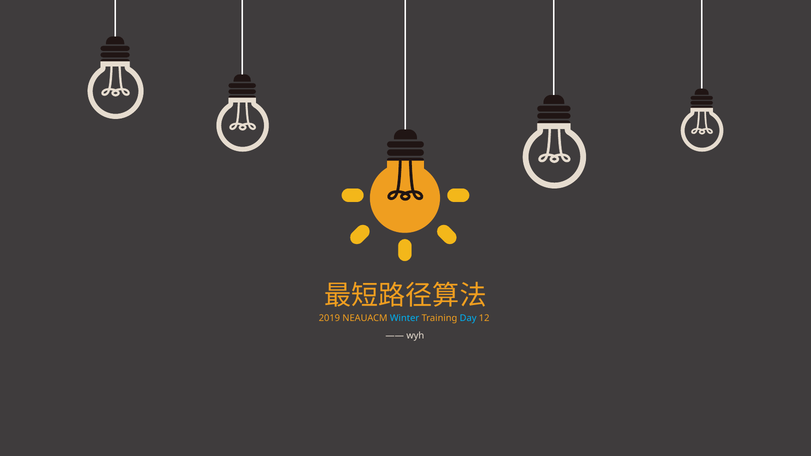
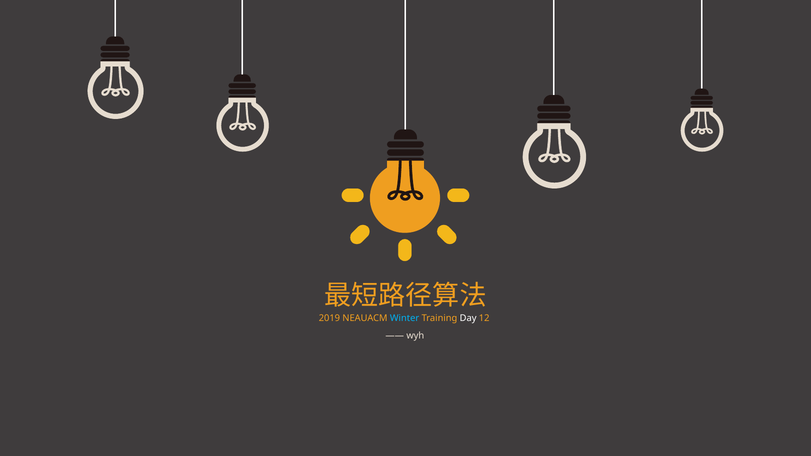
Day colour: light blue -> white
